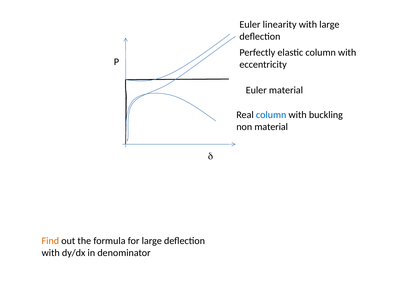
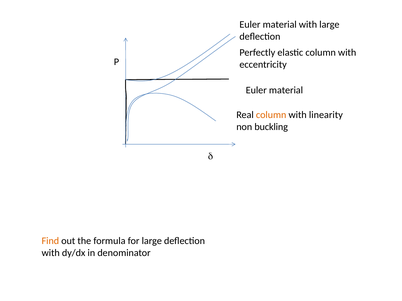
linearity at (280, 24): linearity -> material
column at (271, 115) colour: blue -> orange
buckling: buckling -> linearity
non material: material -> buckling
